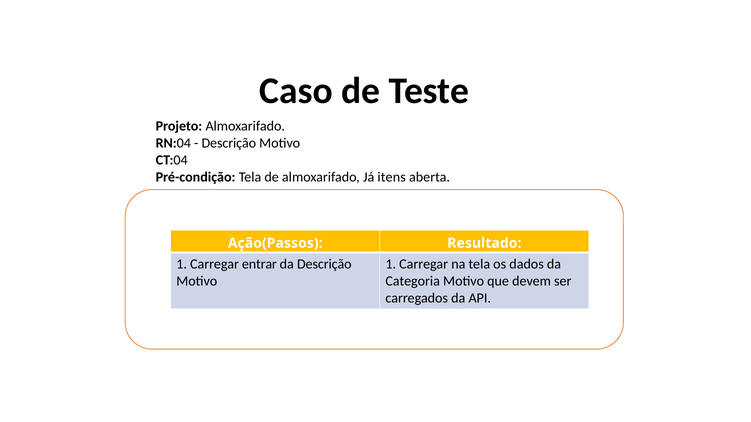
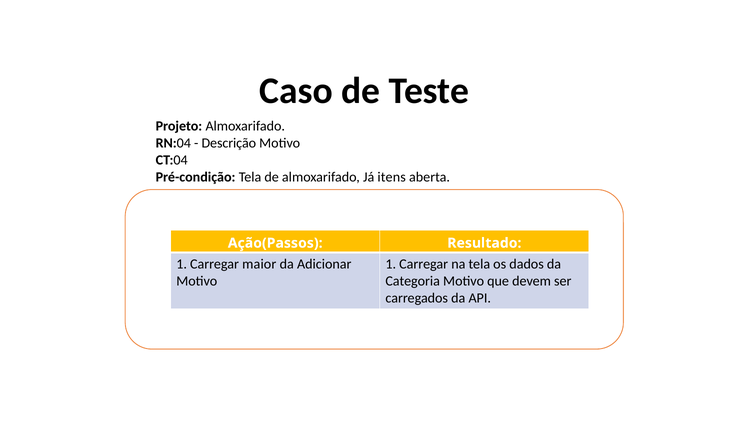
entrar: entrar -> maior
da Descrição: Descrição -> Adicionar
